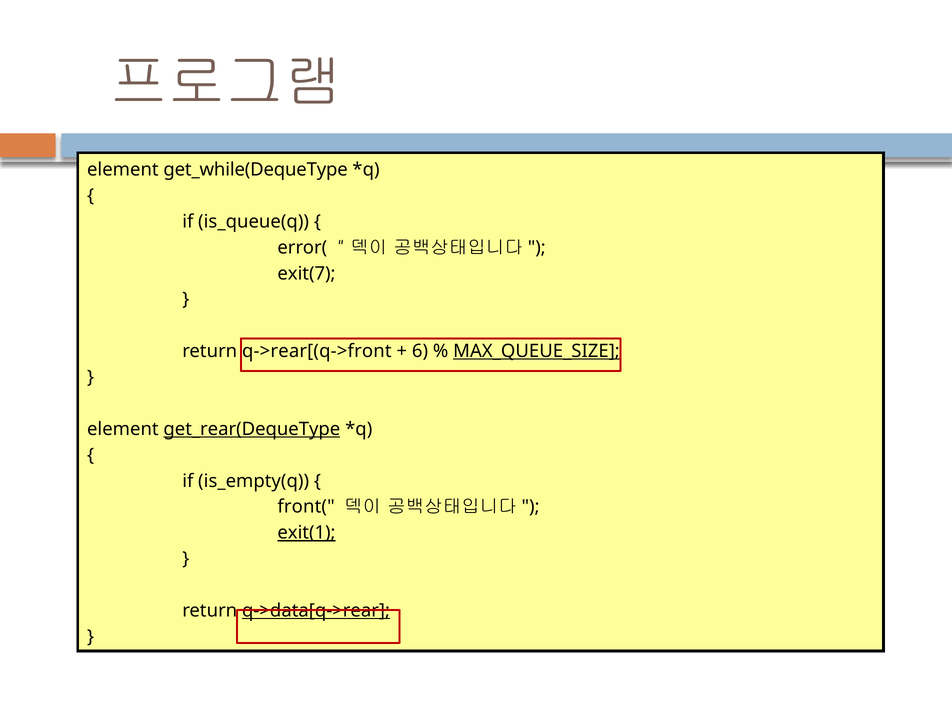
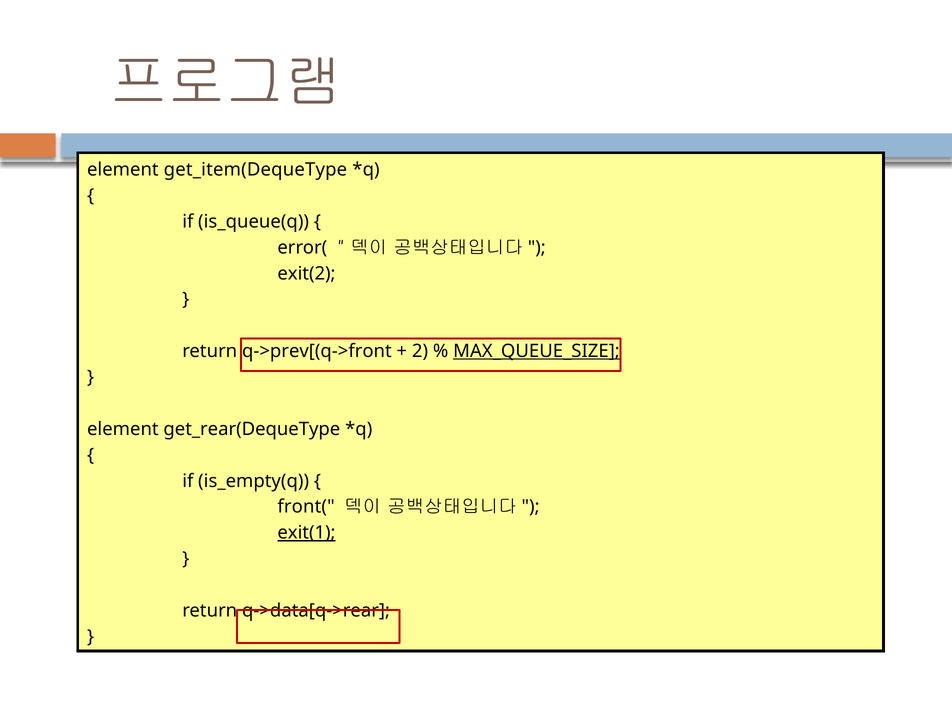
get_while(DequeType: get_while(DequeType -> get_item(DequeType
exit(7: exit(7 -> exit(2
q->rear[(q->front: q->rear[(q->front -> q->prev[(q->front
6: 6 -> 2
get_rear(DequeType underline: present -> none
q->data[q->rear underline: present -> none
